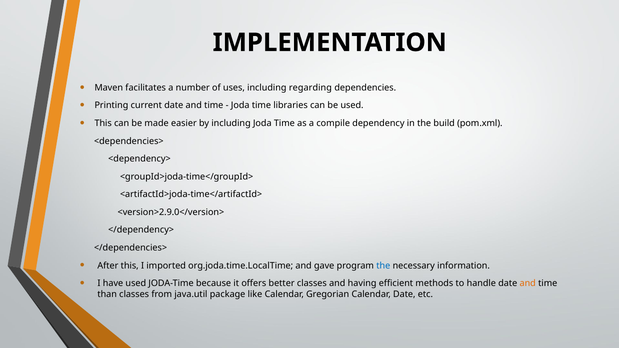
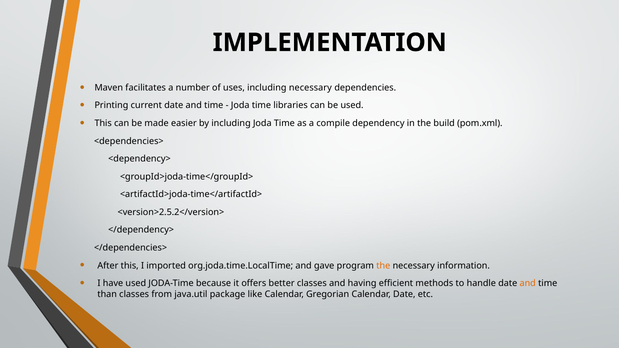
including regarding: regarding -> necessary
<version>2.9.0</version>: <version>2.9.0</version> -> <version>2.5.2</version>
the at (383, 266) colour: blue -> orange
